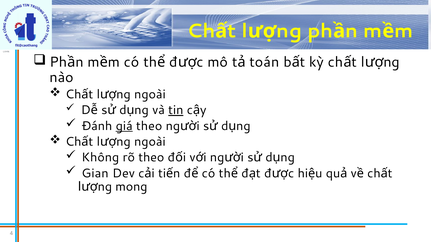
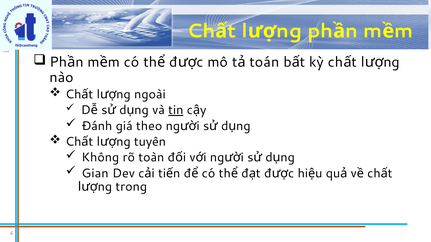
giá underline: present -> none
ngoài at (150, 142): ngoài -> tuyên
rõ theo: theo -> toàn
mong: mong -> trong
